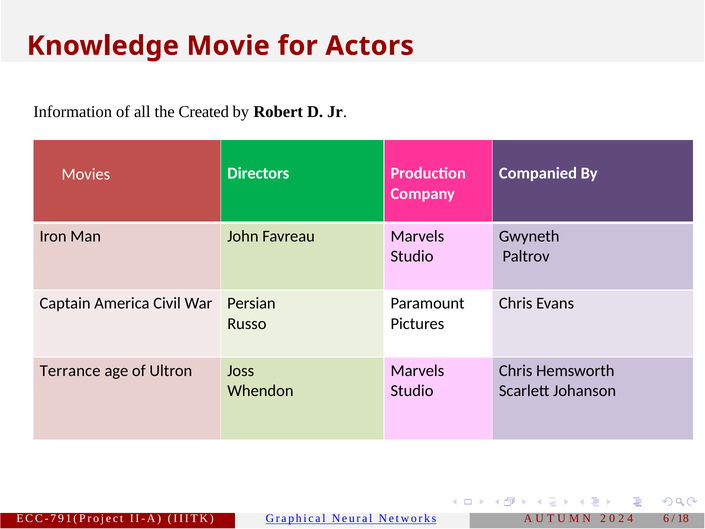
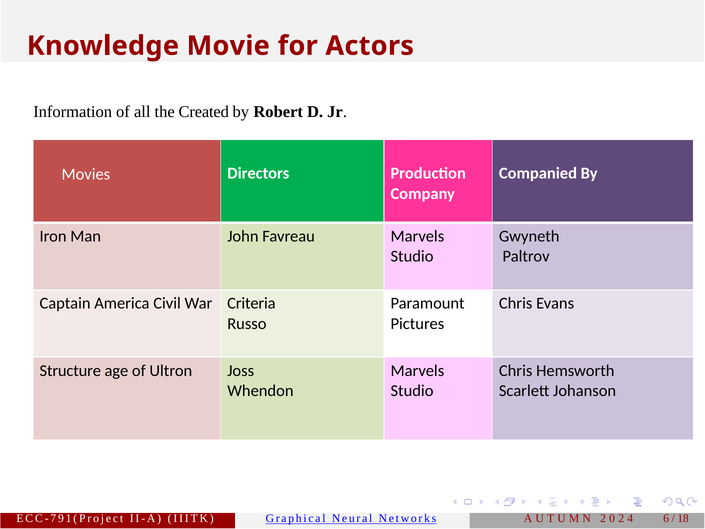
Persian: Persian -> Criteria
Terrance: Terrance -> Structure
